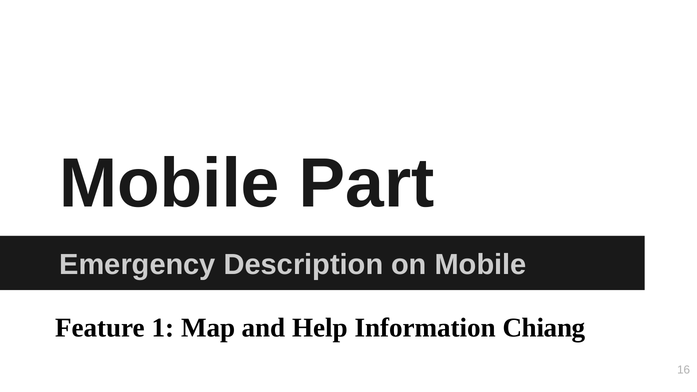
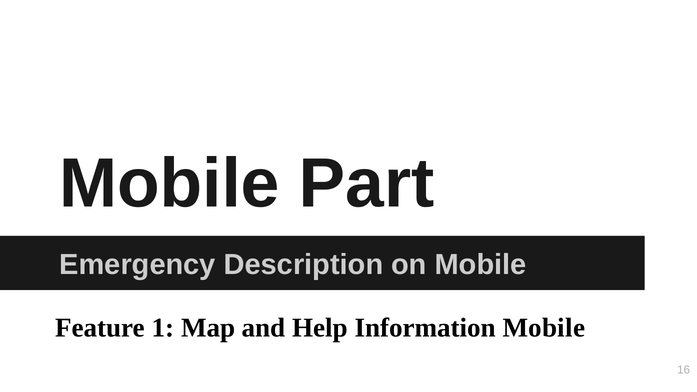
Information Chiang: Chiang -> Mobile
